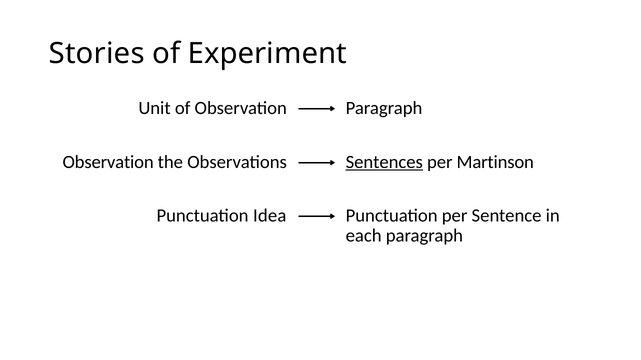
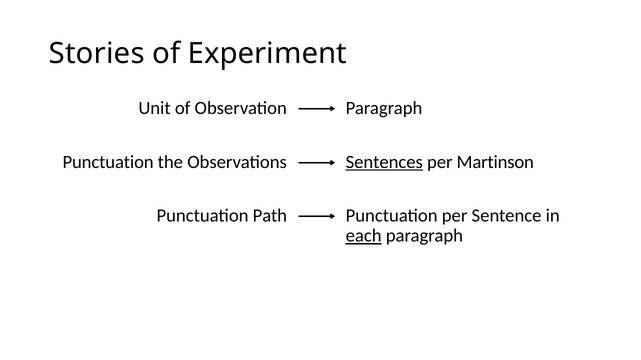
Observation at (108, 162): Observation -> Punctuation
Idea: Idea -> Path
each underline: none -> present
